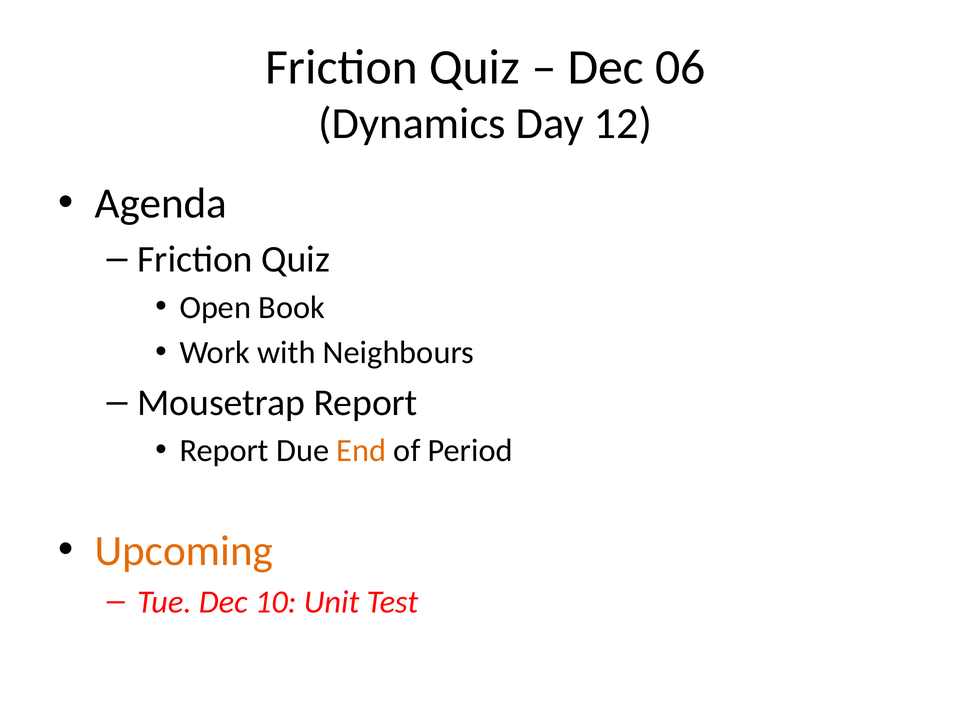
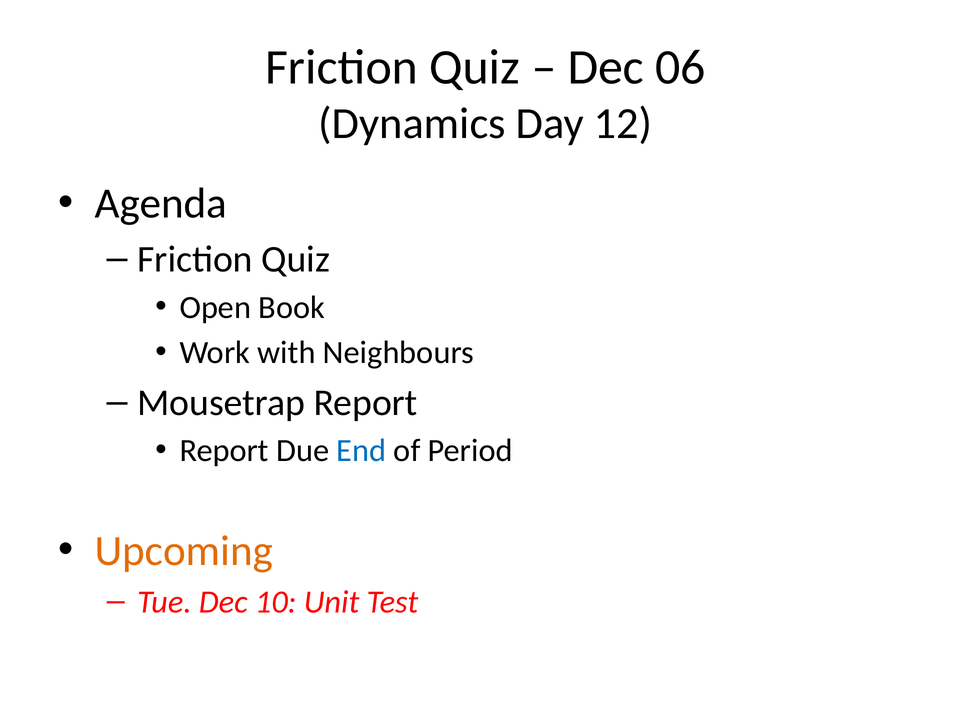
End colour: orange -> blue
